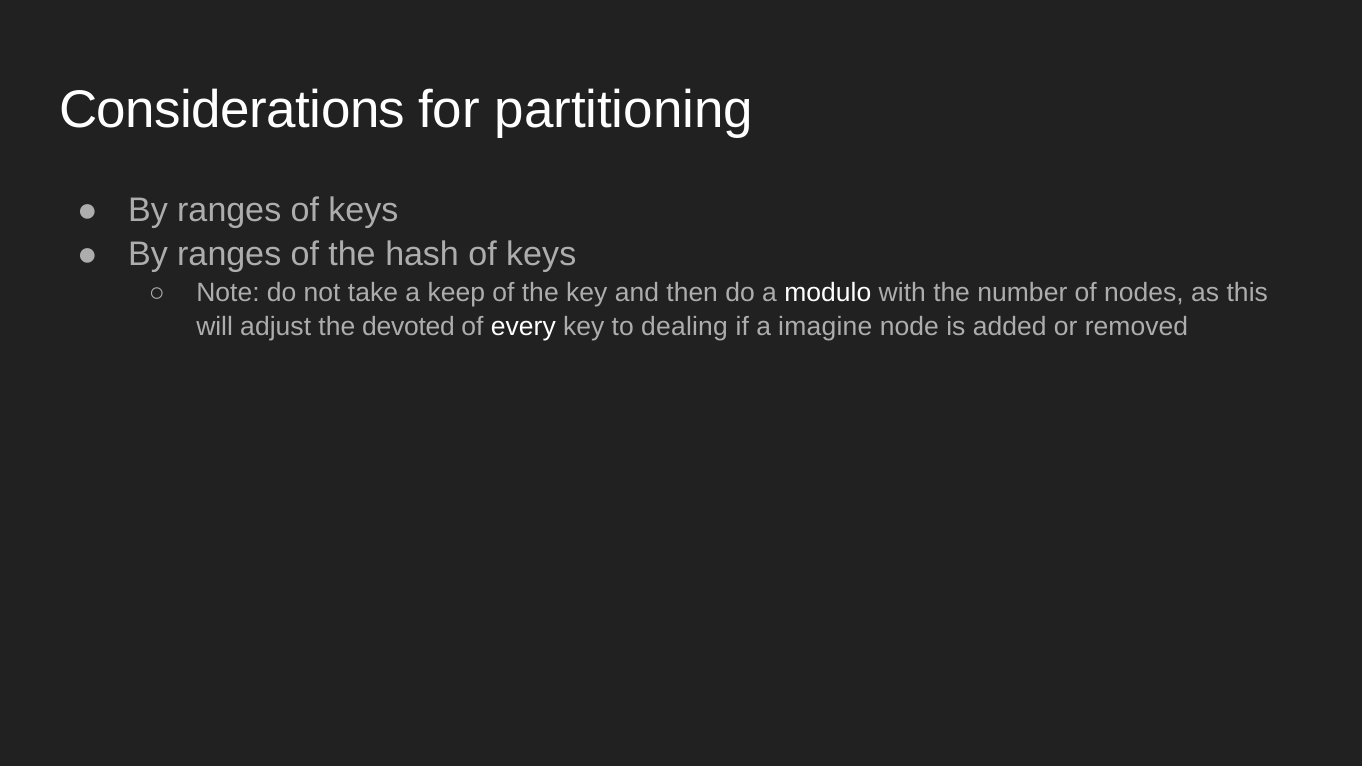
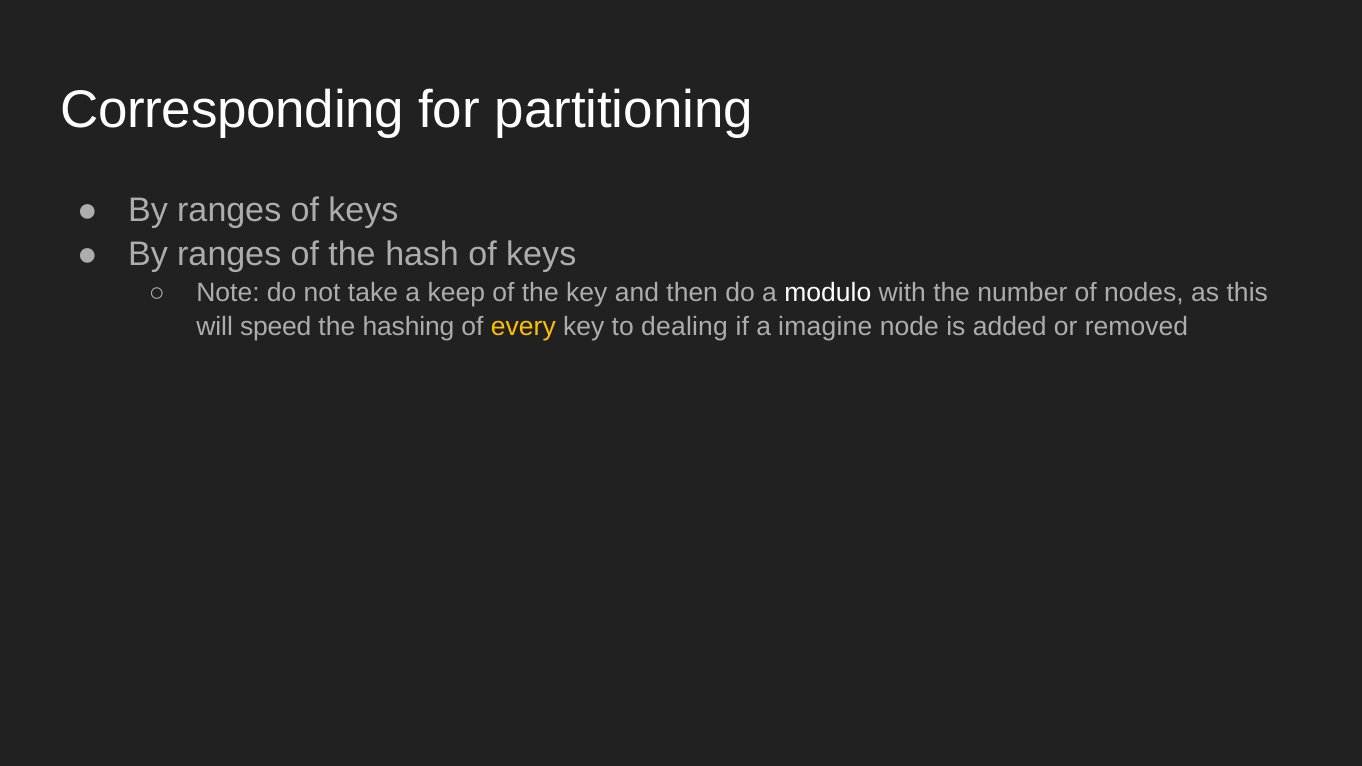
Considerations: Considerations -> Corresponding
adjust: adjust -> speed
devoted: devoted -> hashing
every colour: white -> yellow
